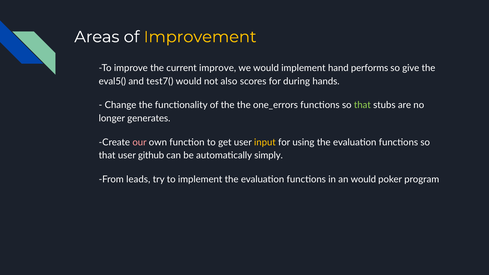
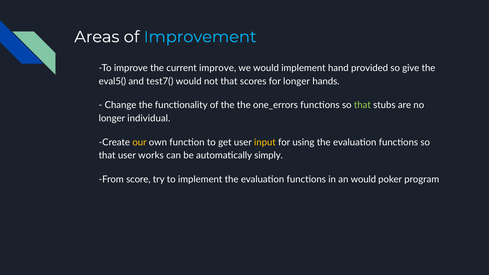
Improvement colour: yellow -> light blue
performs: performs -> provided
not also: also -> that
for during: during -> longer
generates: generates -> individual
our colour: pink -> yellow
github: github -> works
leads: leads -> score
